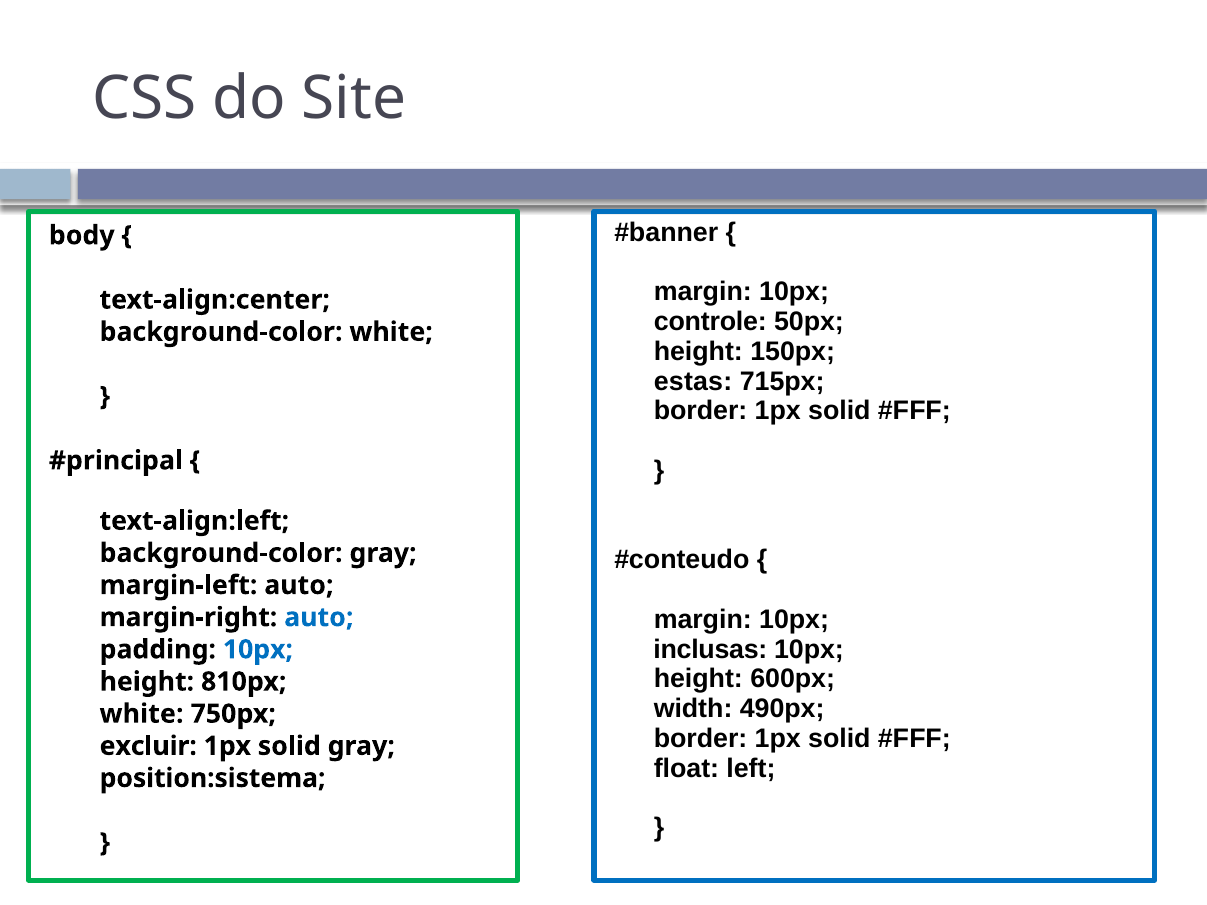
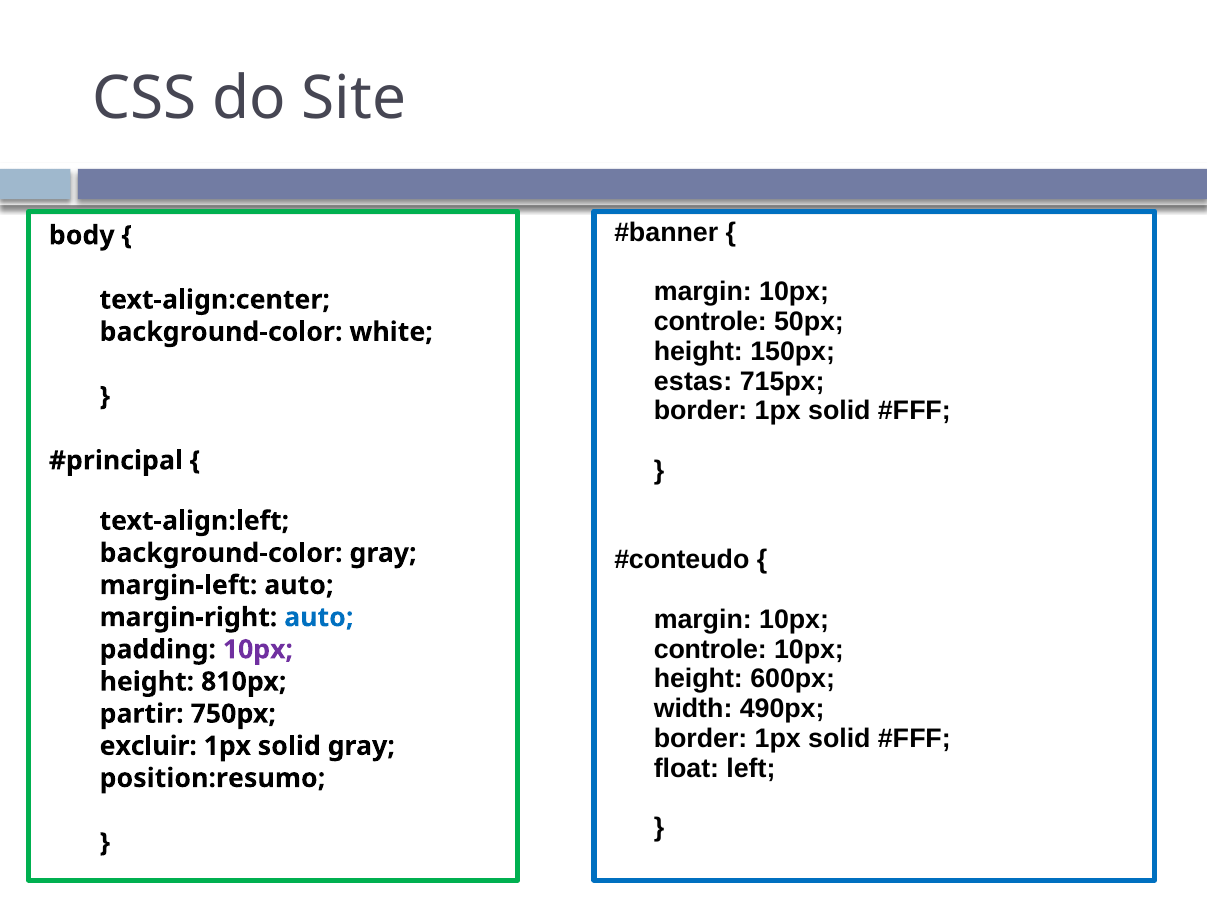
inclusas at (710, 649): inclusas -> controle
10px at (258, 650) colour: blue -> purple
white at (142, 714): white -> partir
position:sistema: position:sistema -> position:resumo
